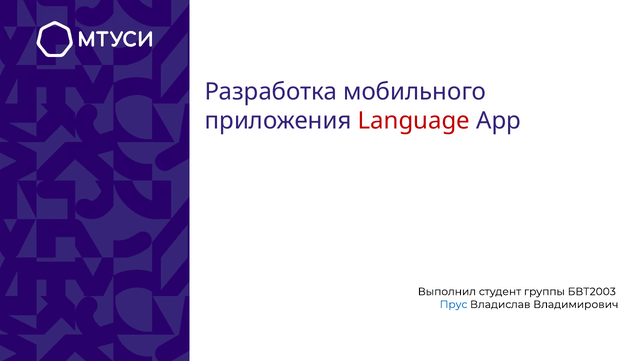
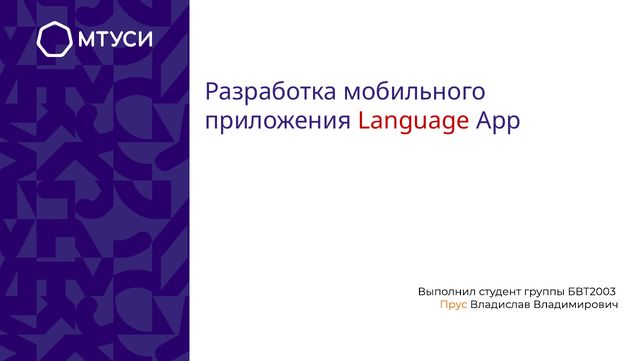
Прус colour: blue -> orange
